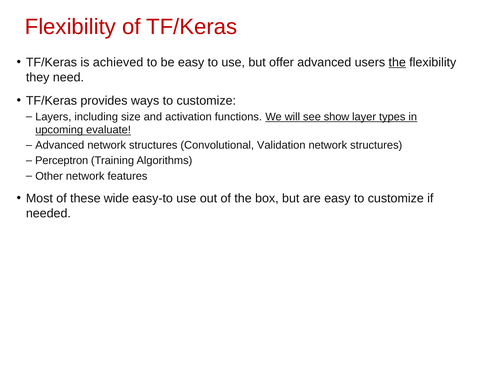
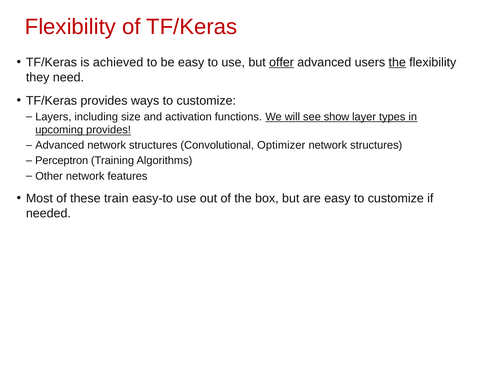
offer underline: none -> present
upcoming evaluate: evaluate -> provides
Validation: Validation -> Optimizer
wide: wide -> train
